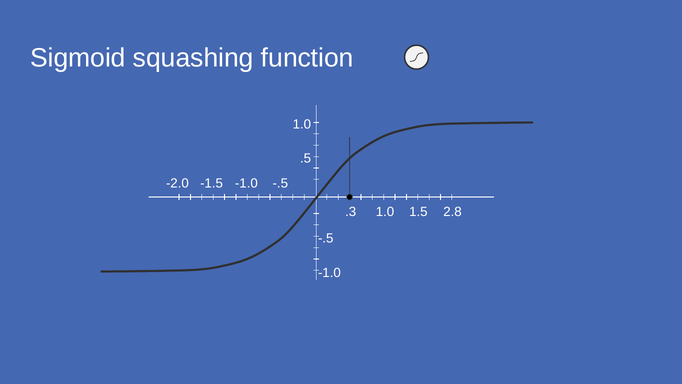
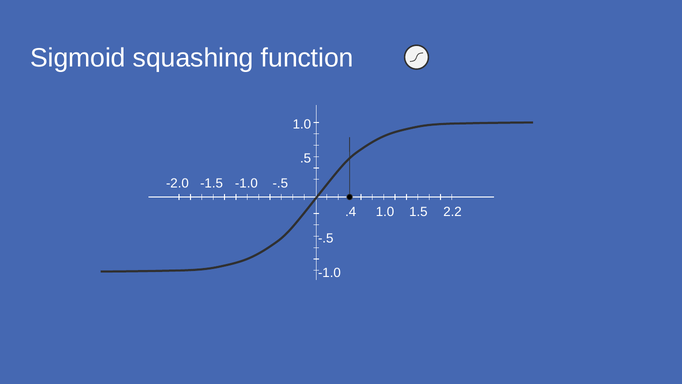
.3: .3 -> .4
2.8: 2.8 -> 2.2
